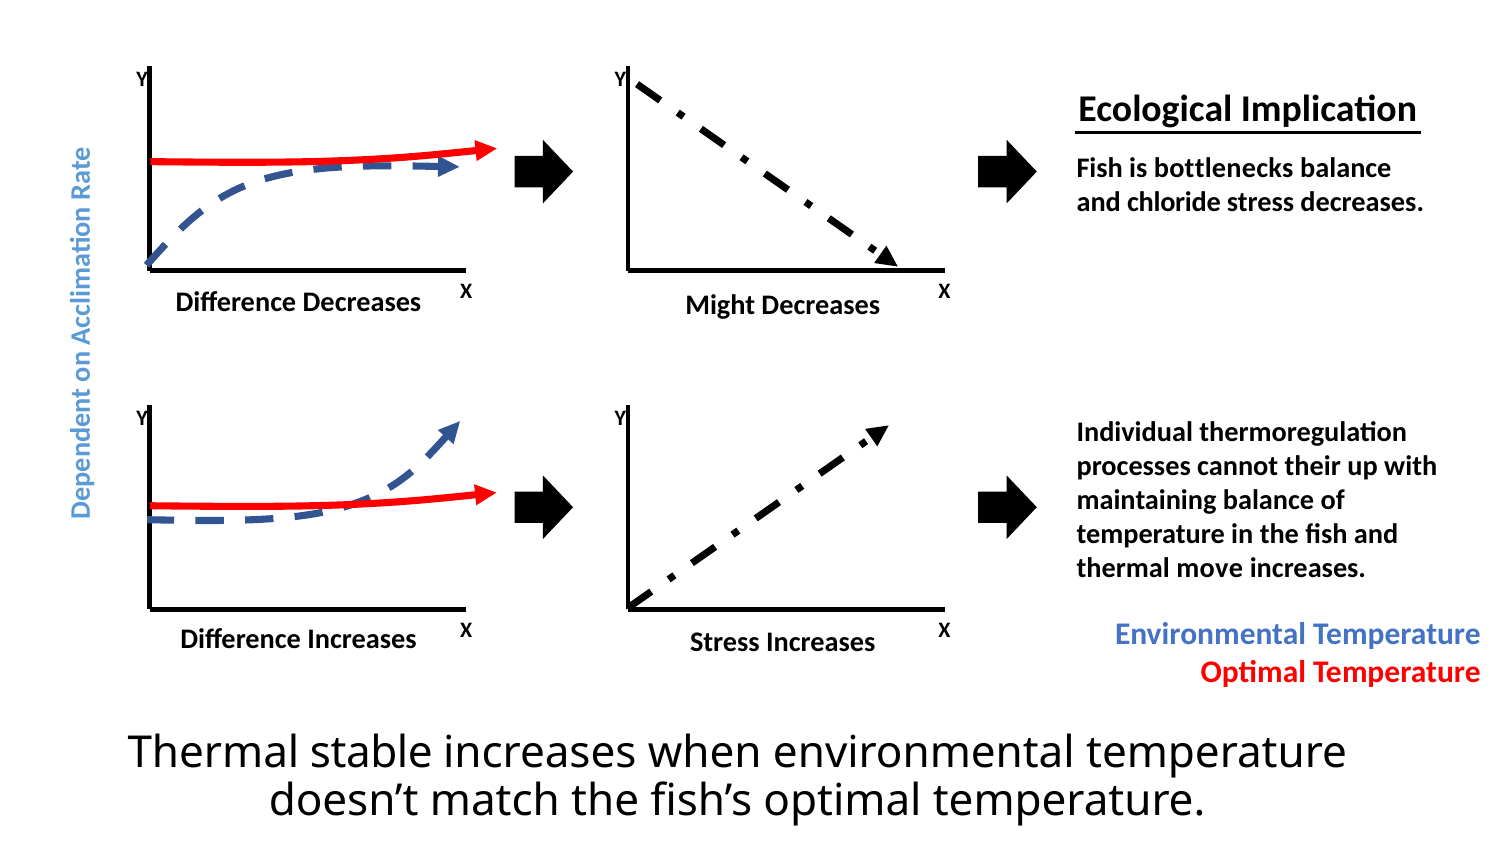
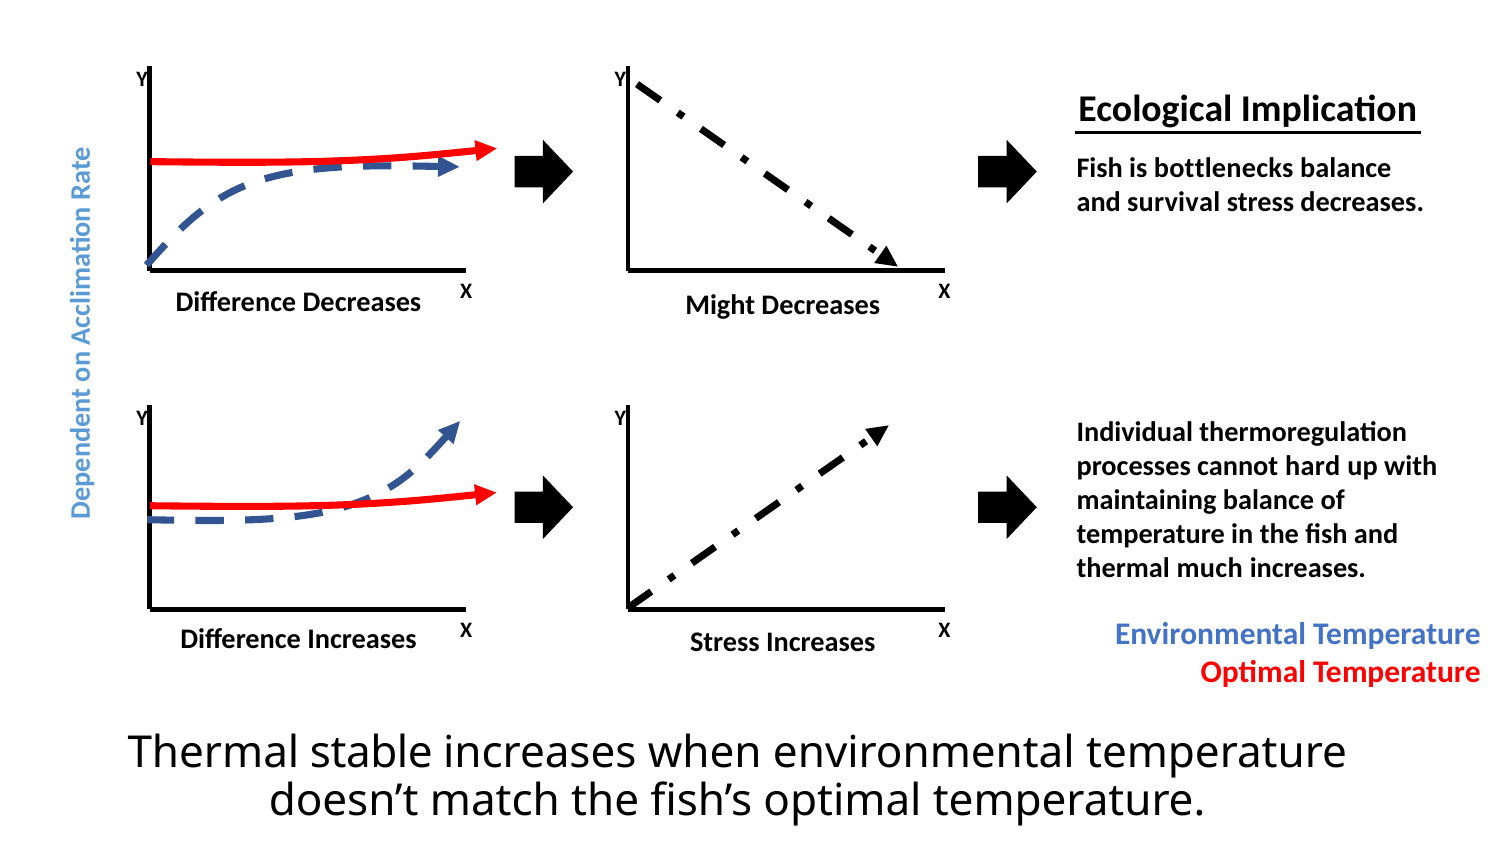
chloride: chloride -> survival
their: their -> hard
move: move -> much
